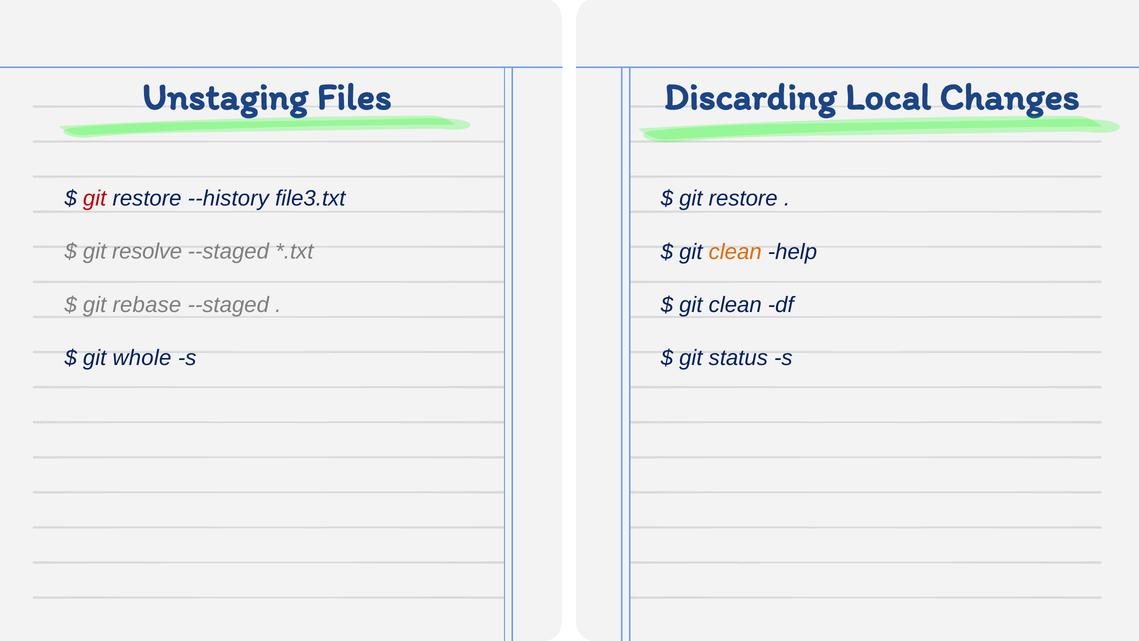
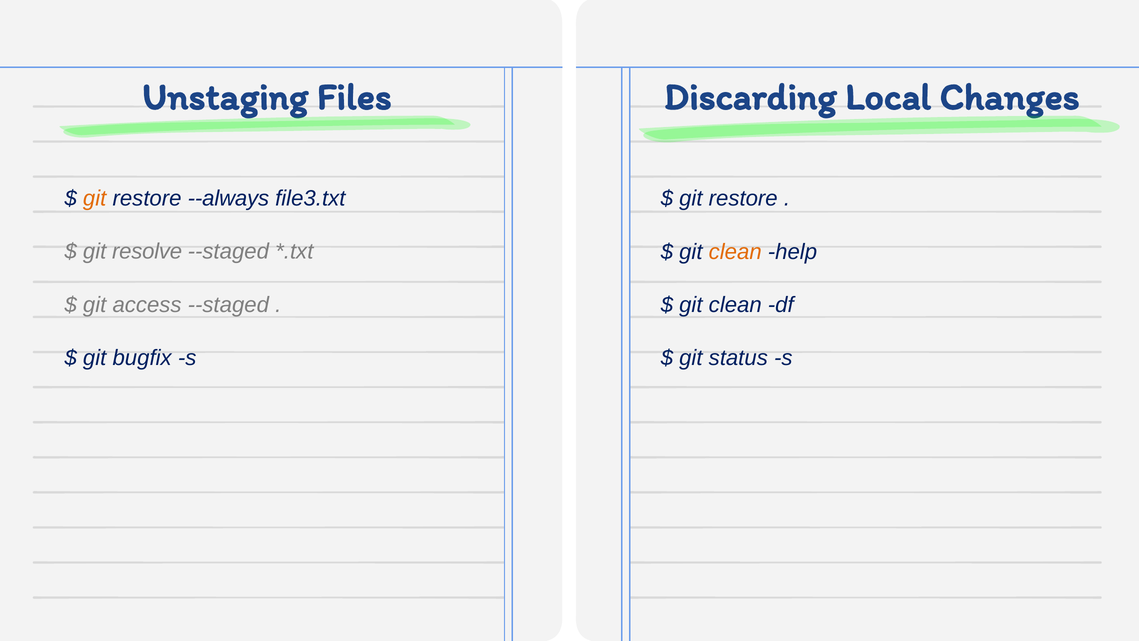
git at (95, 198) colour: red -> orange
--history: --history -> --always
rebase: rebase -> access
whole: whole -> bugfix
